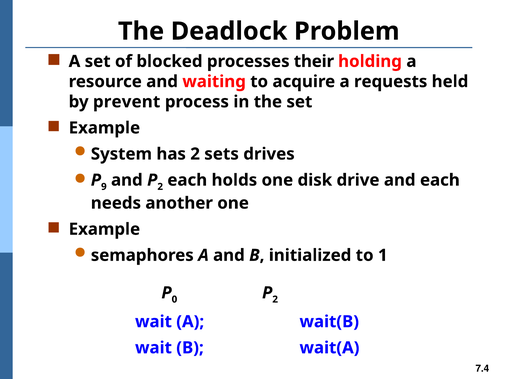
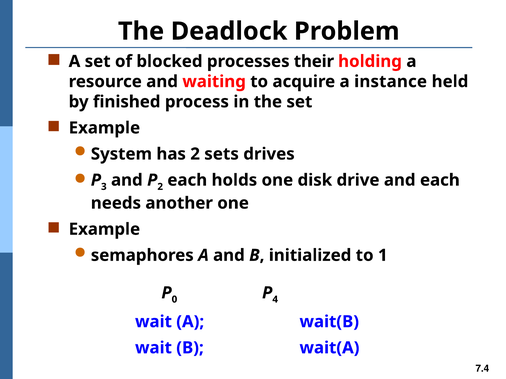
requests: requests -> instance
prevent: prevent -> finished
9: 9 -> 3
2 at (275, 300): 2 -> 4
